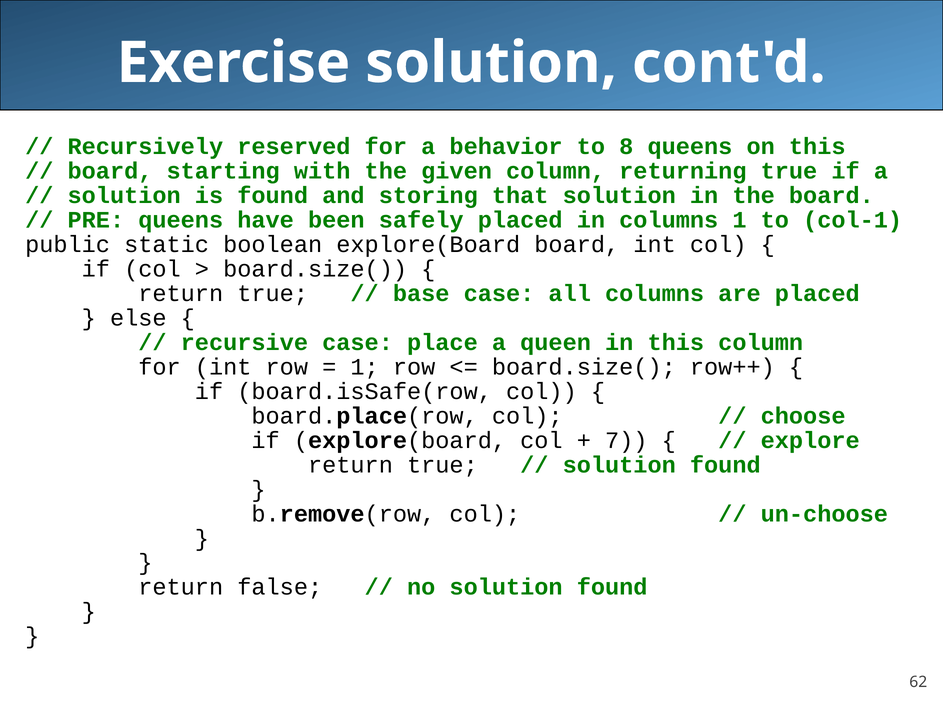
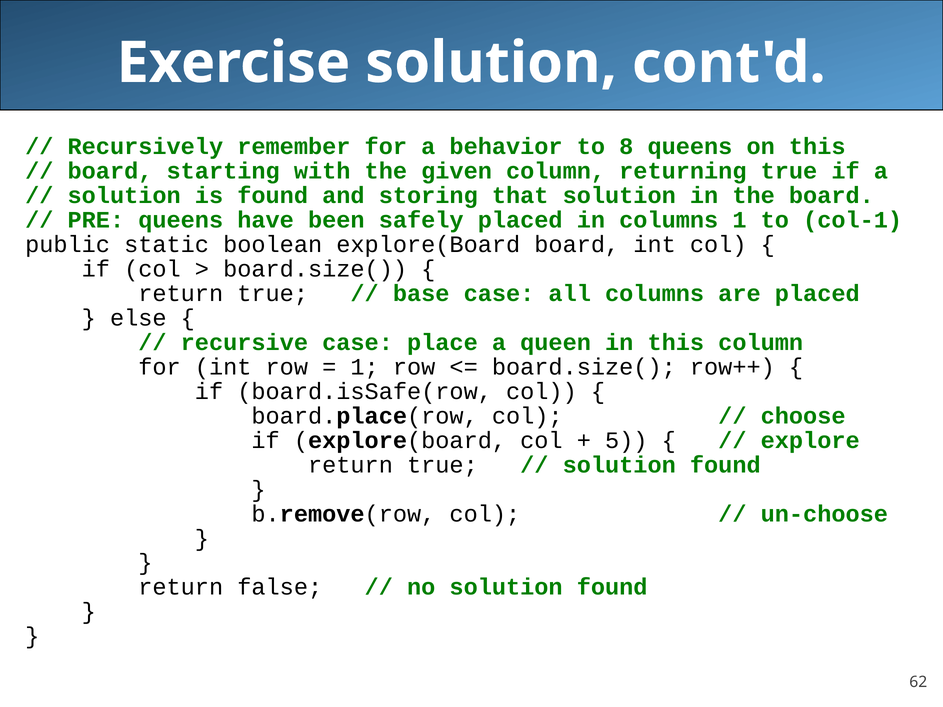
reserved: reserved -> remember
7: 7 -> 5
